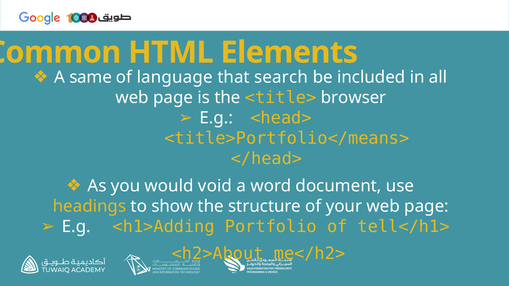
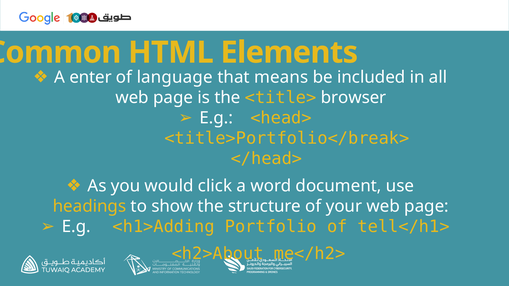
same: same -> enter
search: search -> means
<title>Portfolio</means>: <title>Portfolio</means> -> <title>Portfolio</break>
void: void -> click
